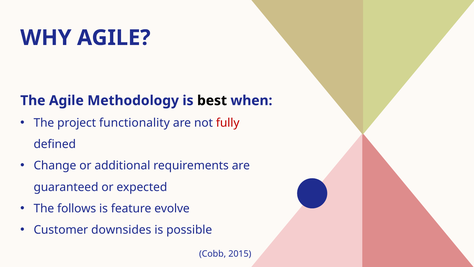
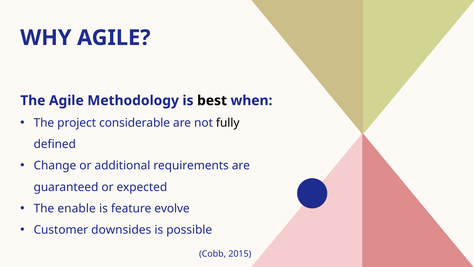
functionality: functionality -> considerable
fully colour: red -> black
follows: follows -> enable
